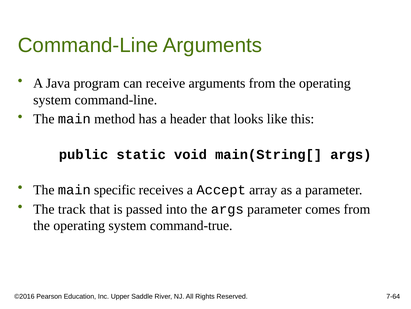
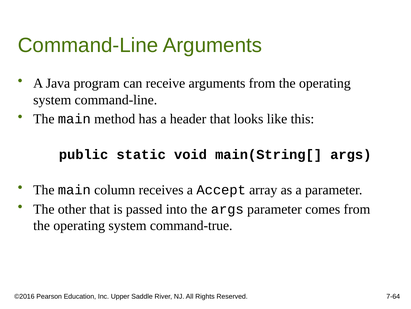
specific: specific -> column
track: track -> other
